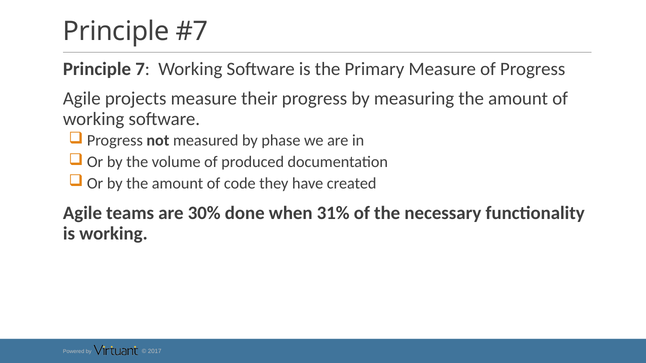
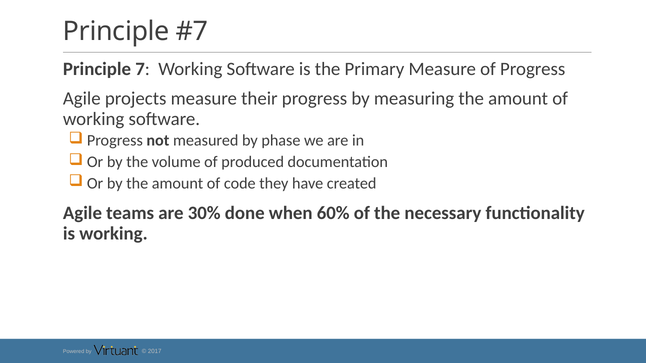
31%: 31% -> 60%
